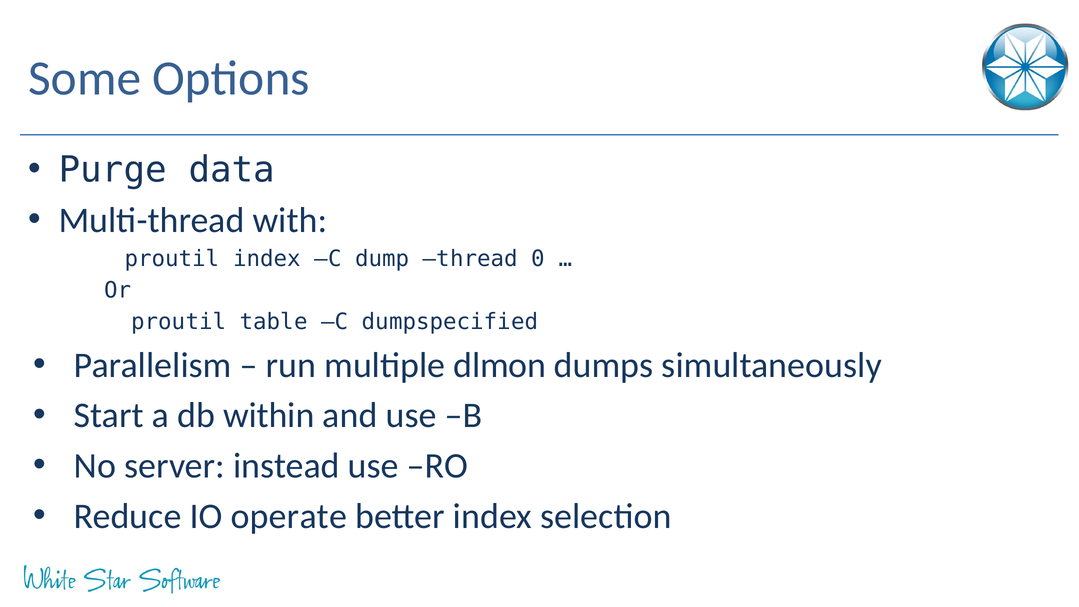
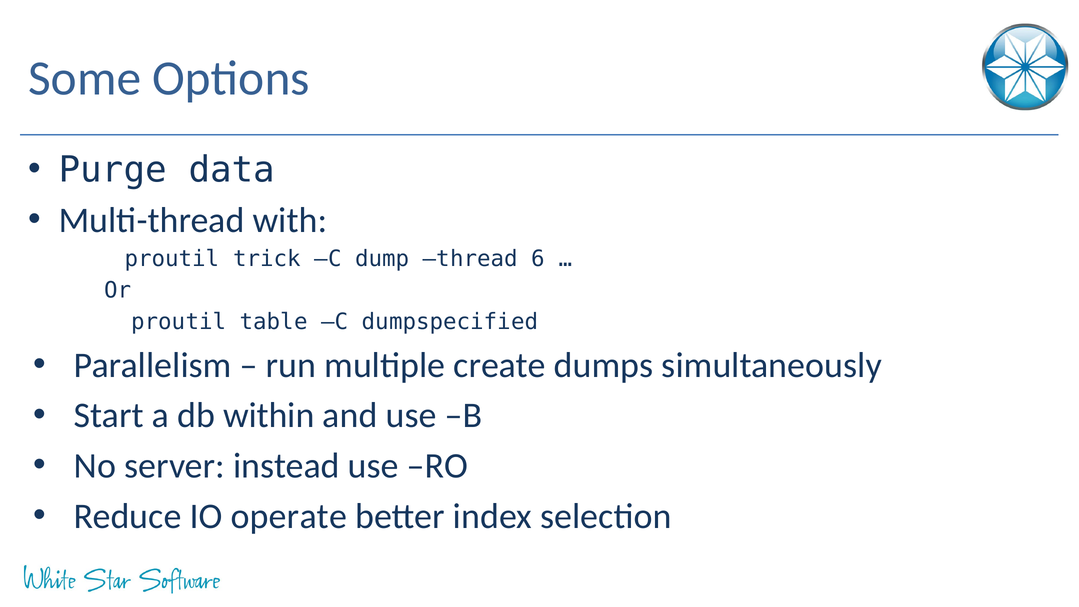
proutil index: index -> trick
0: 0 -> 6
dlmon: dlmon -> create
